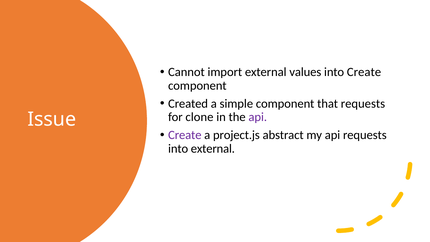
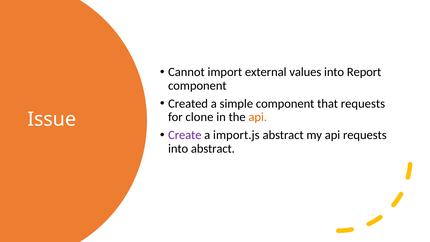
into Create: Create -> Report
api at (258, 117) colour: purple -> orange
project.js: project.js -> import.js
into external: external -> abstract
